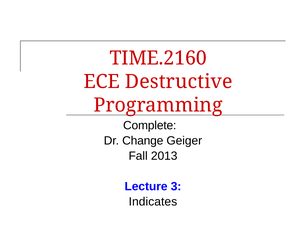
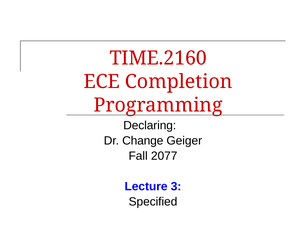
Destructive: Destructive -> Completion
Complete: Complete -> Declaring
2013: 2013 -> 2077
Indicates: Indicates -> Specified
